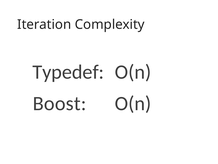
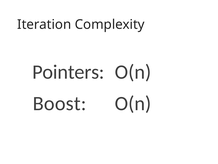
Typedef: Typedef -> Pointers
